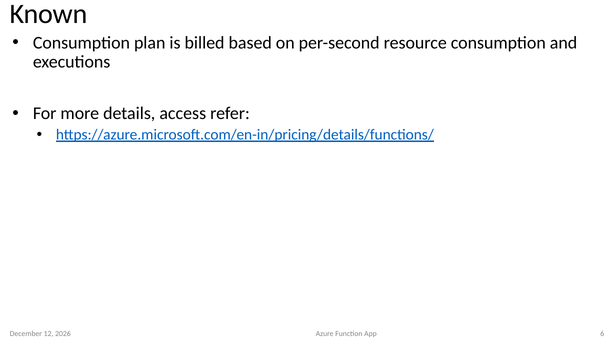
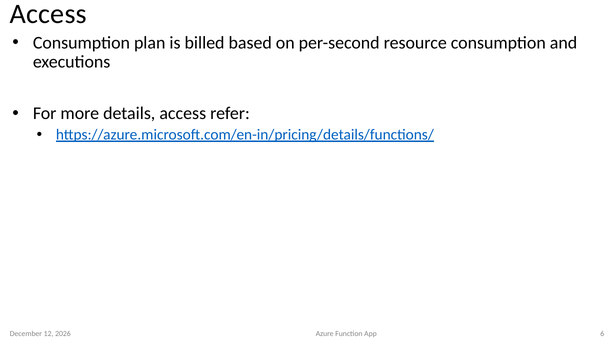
Known at (49, 14): Known -> Access
